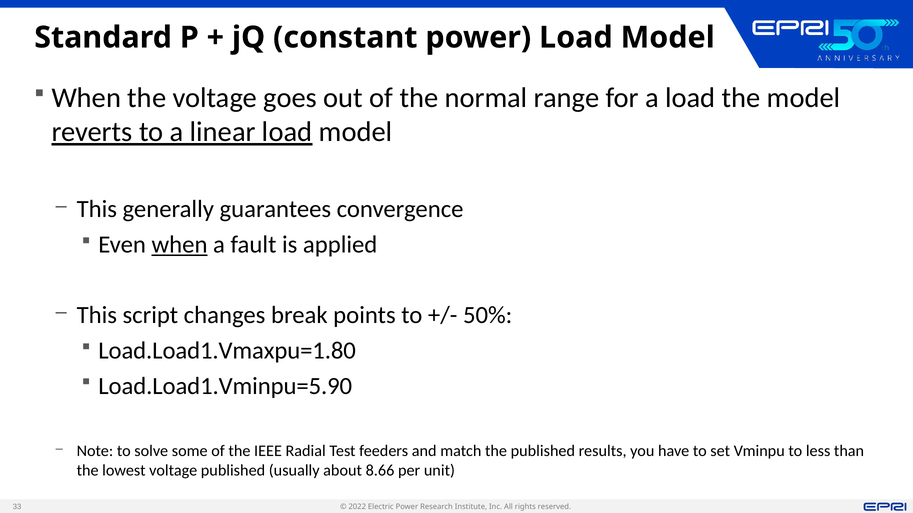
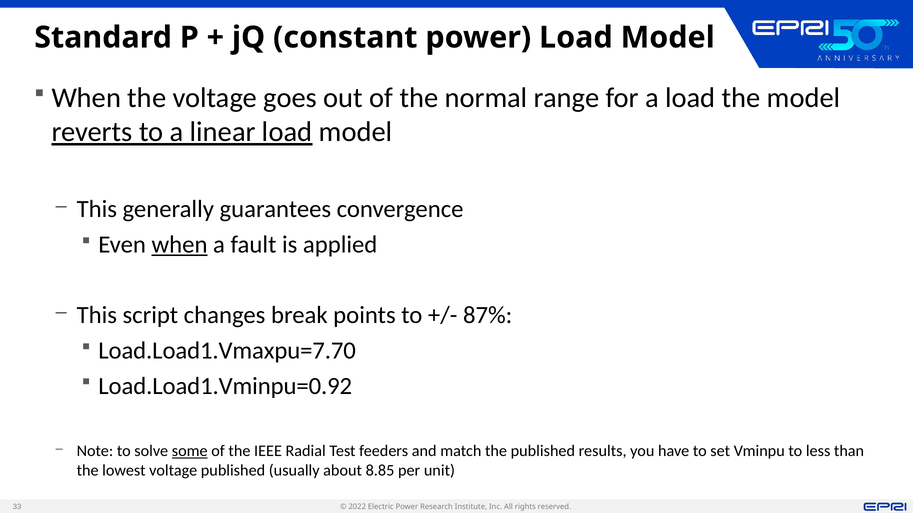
50%: 50% -> 87%
Load.Load1.Vmaxpu=1.80: Load.Load1.Vmaxpu=1.80 -> Load.Load1.Vmaxpu=7.70
Load.Load1.Vminpu=5.90: Load.Load1.Vminpu=5.90 -> Load.Load1.Vminpu=0.92
some underline: none -> present
8.66: 8.66 -> 8.85
